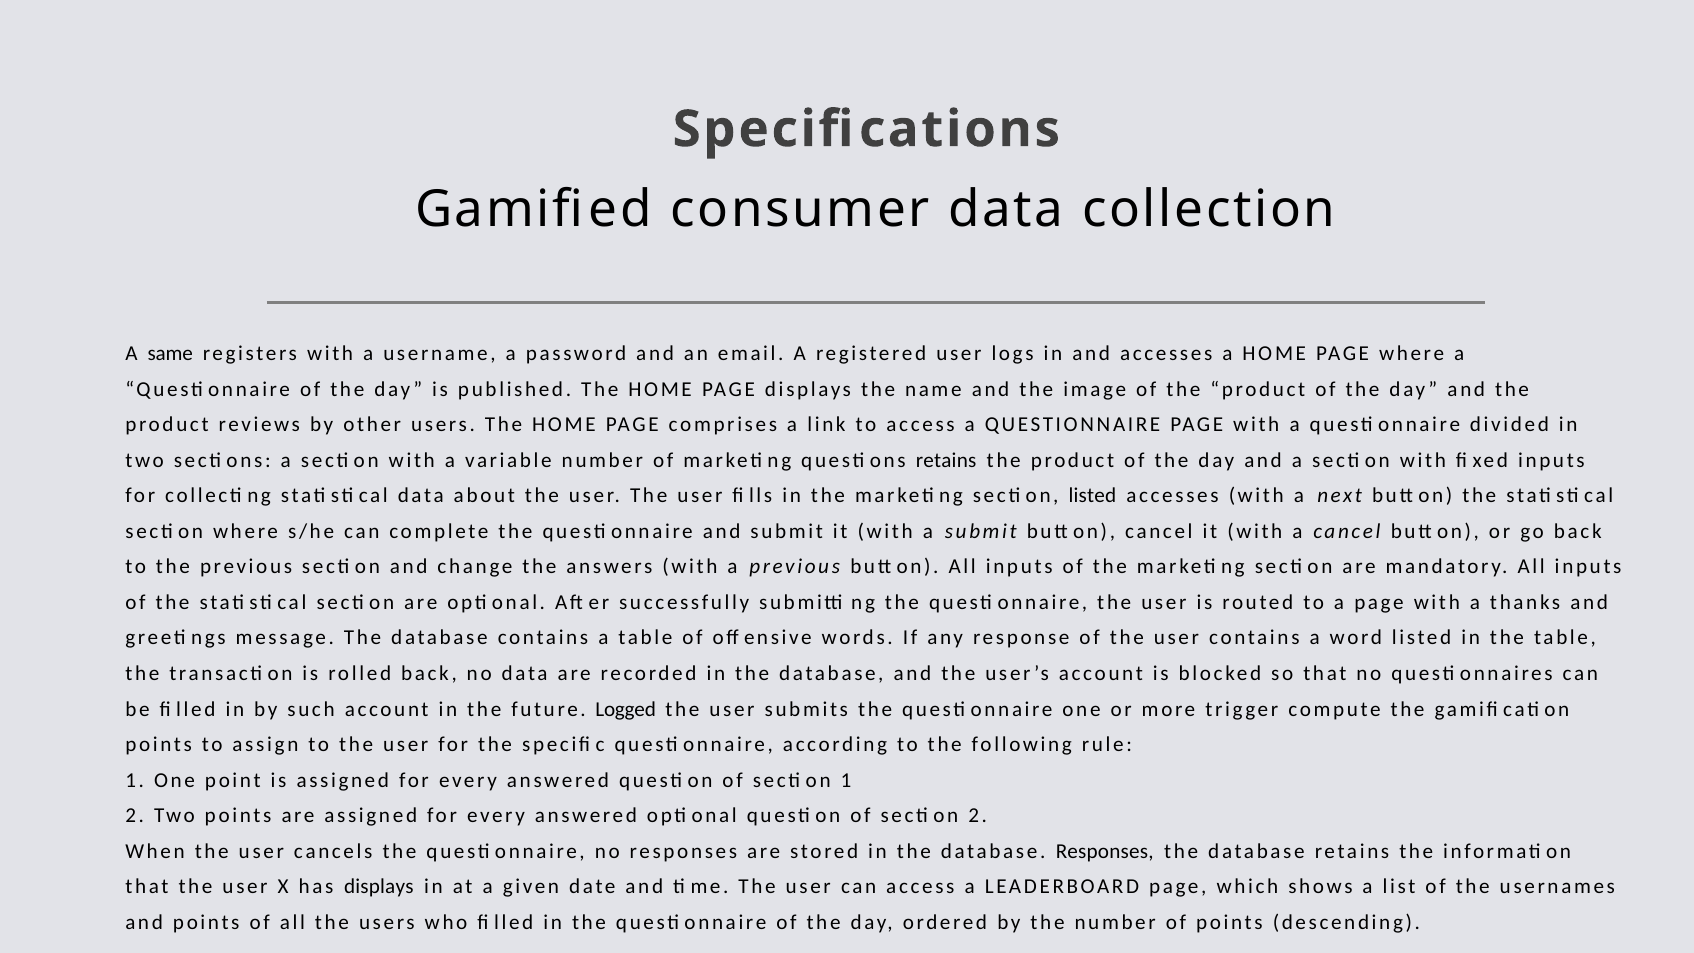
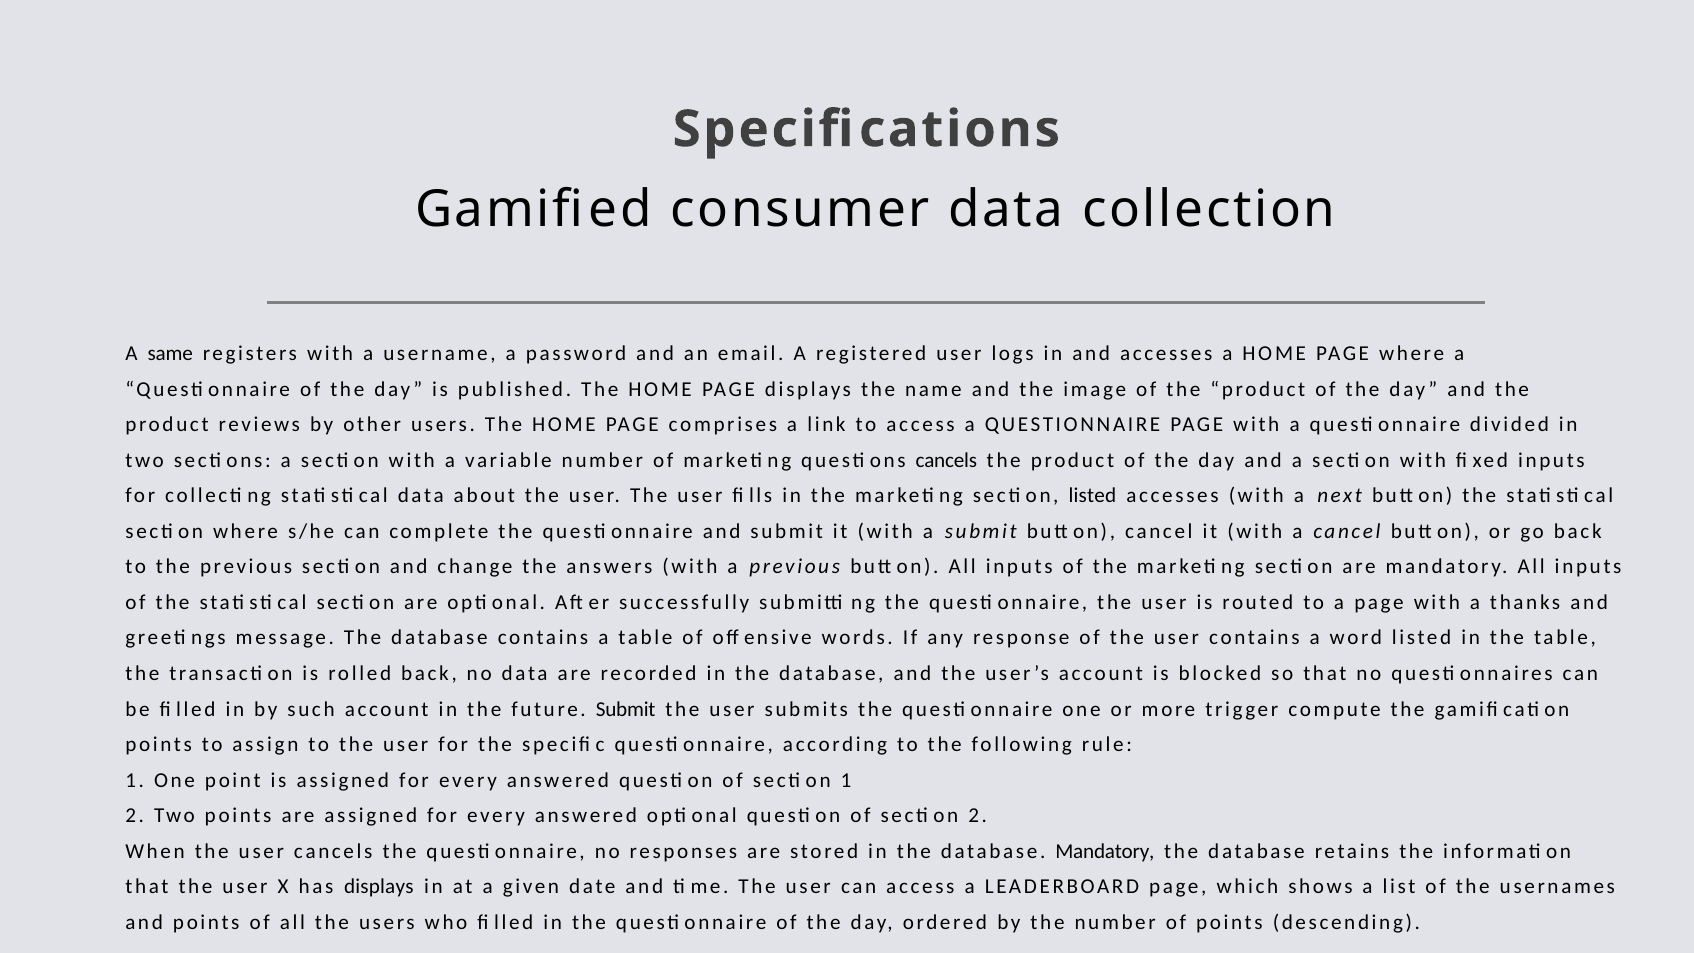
retains at (946, 460): retains -> cancels
future Logged: Logged -> Submit
database Responses: Responses -> Mandatory
